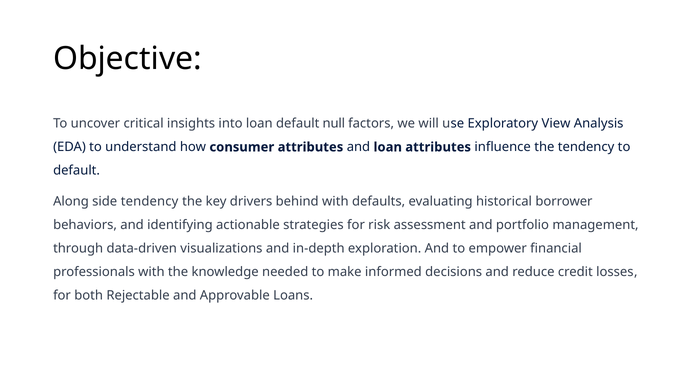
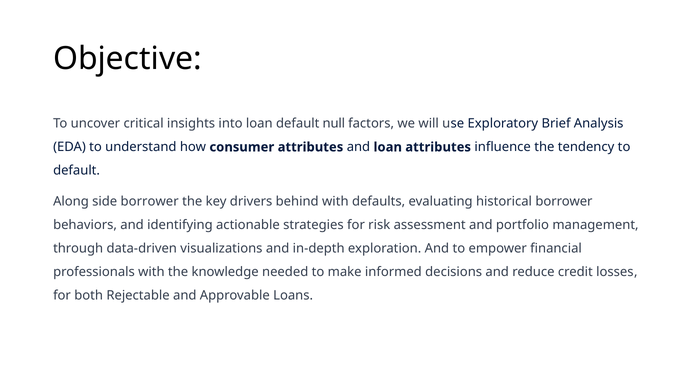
View: View -> Brief
side tendency: tendency -> borrower
